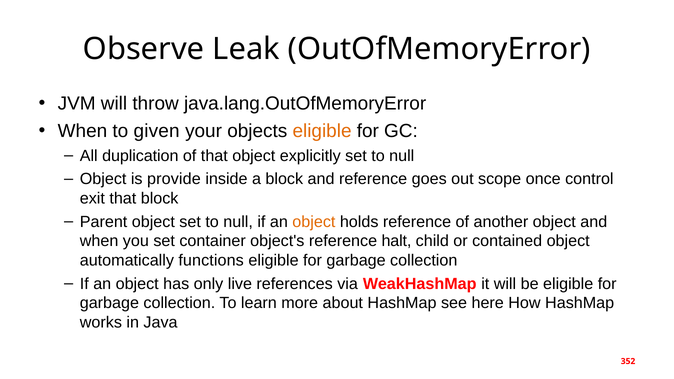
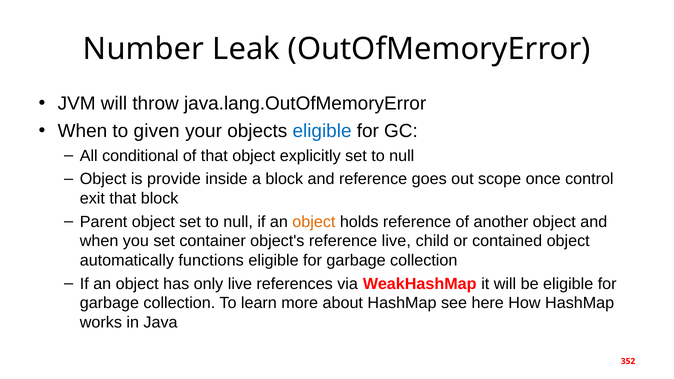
Observe: Observe -> Number
eligible at (322, 131) colour: orange -> blue
duplication: duplication -> conditional
reference halt: halt -> live
